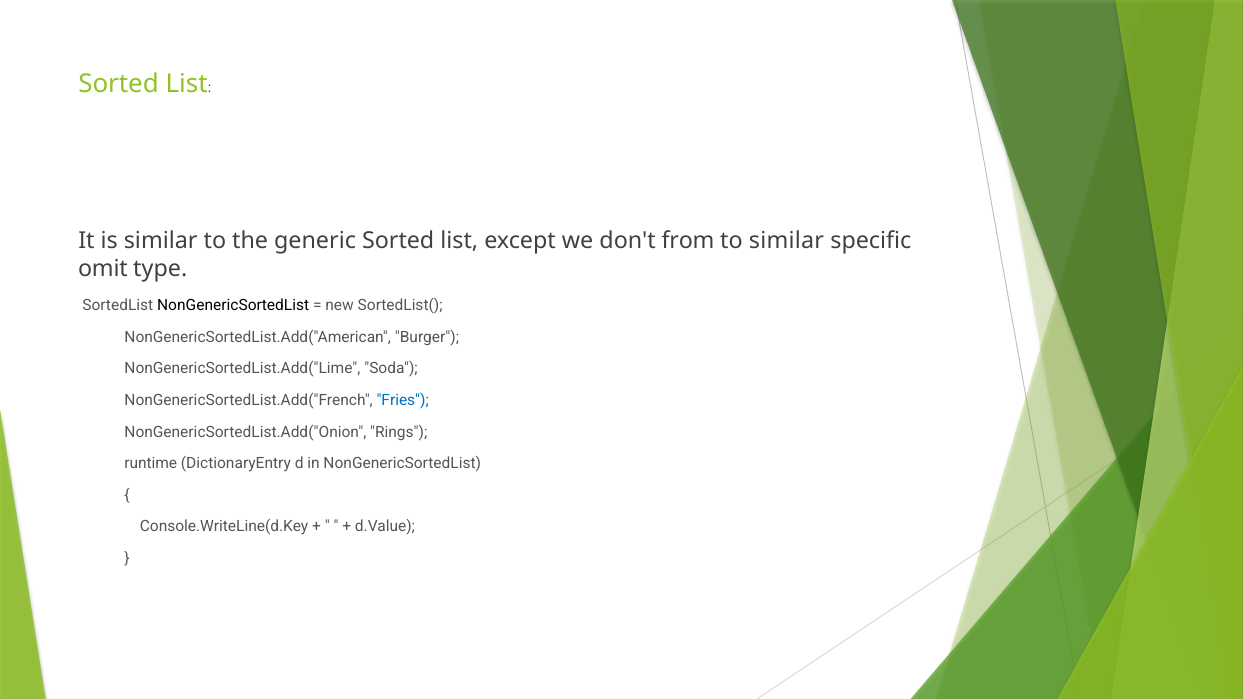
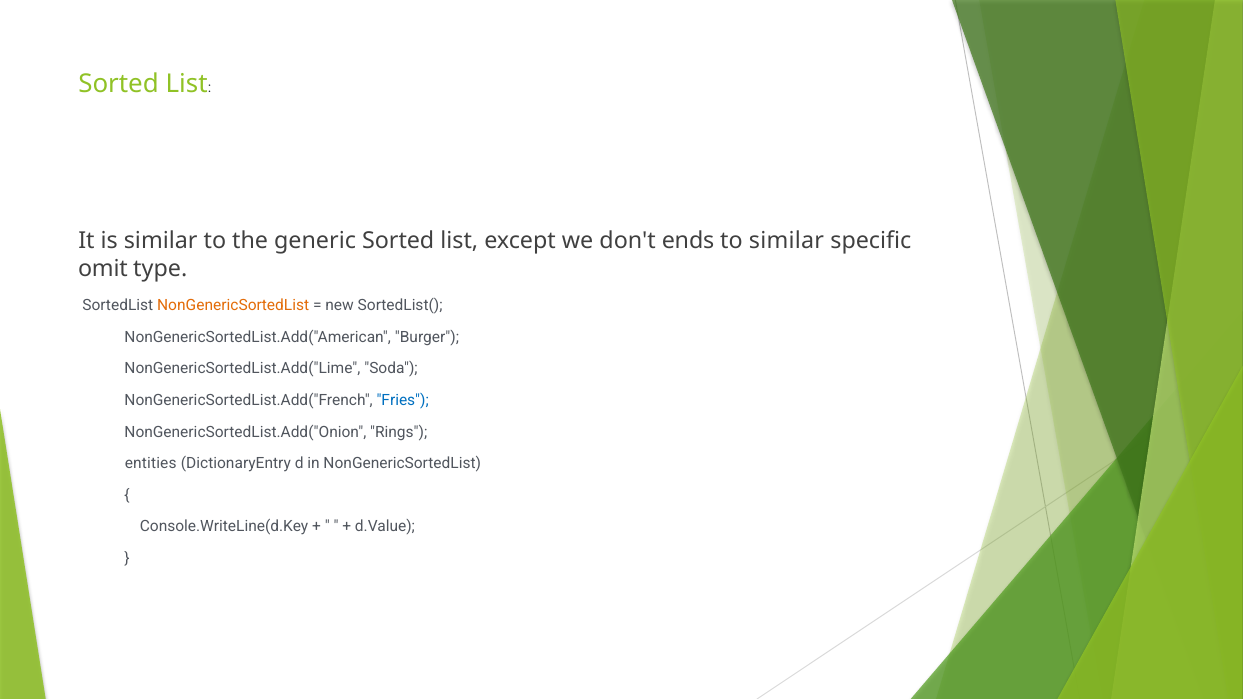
from: from -> ends
NonGenericSortedList at (233, 305) colour: black -> orange
runtime: runtime -> entities
